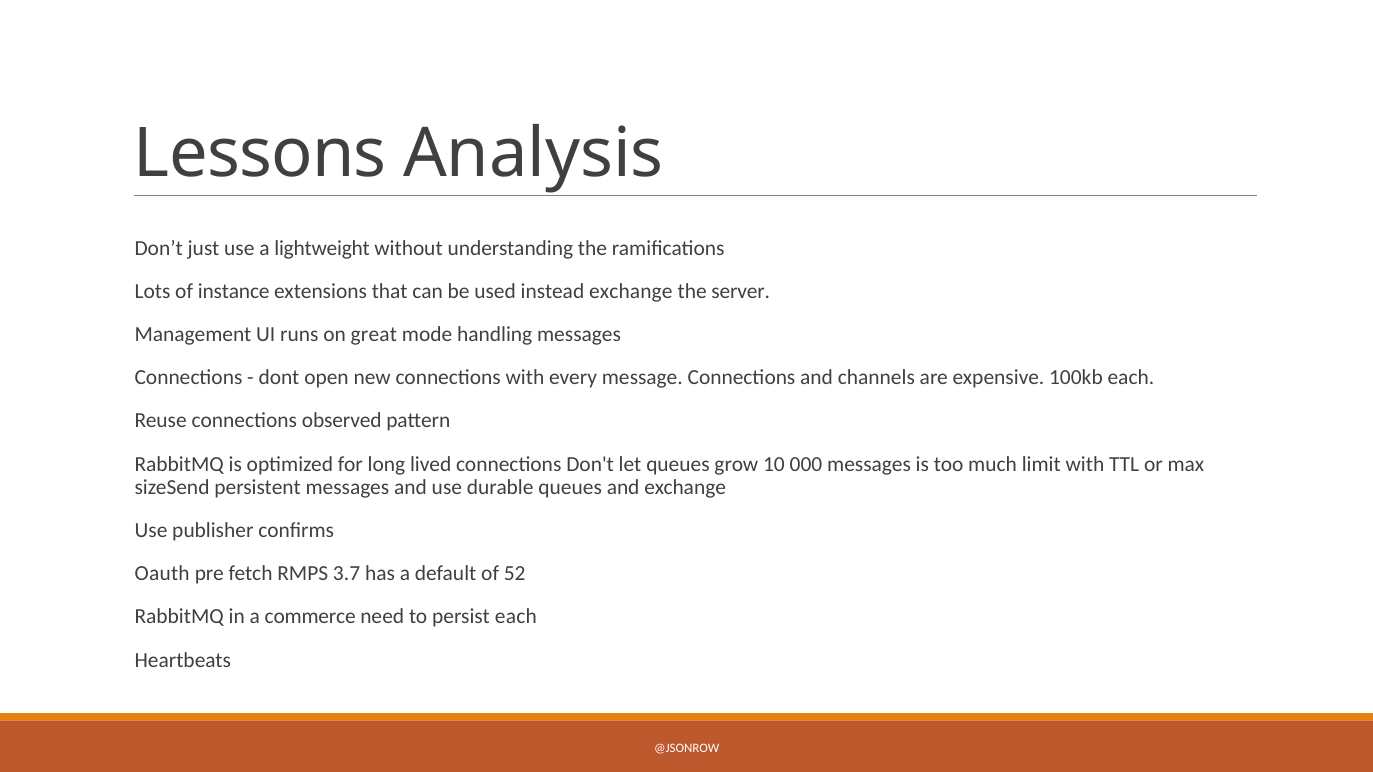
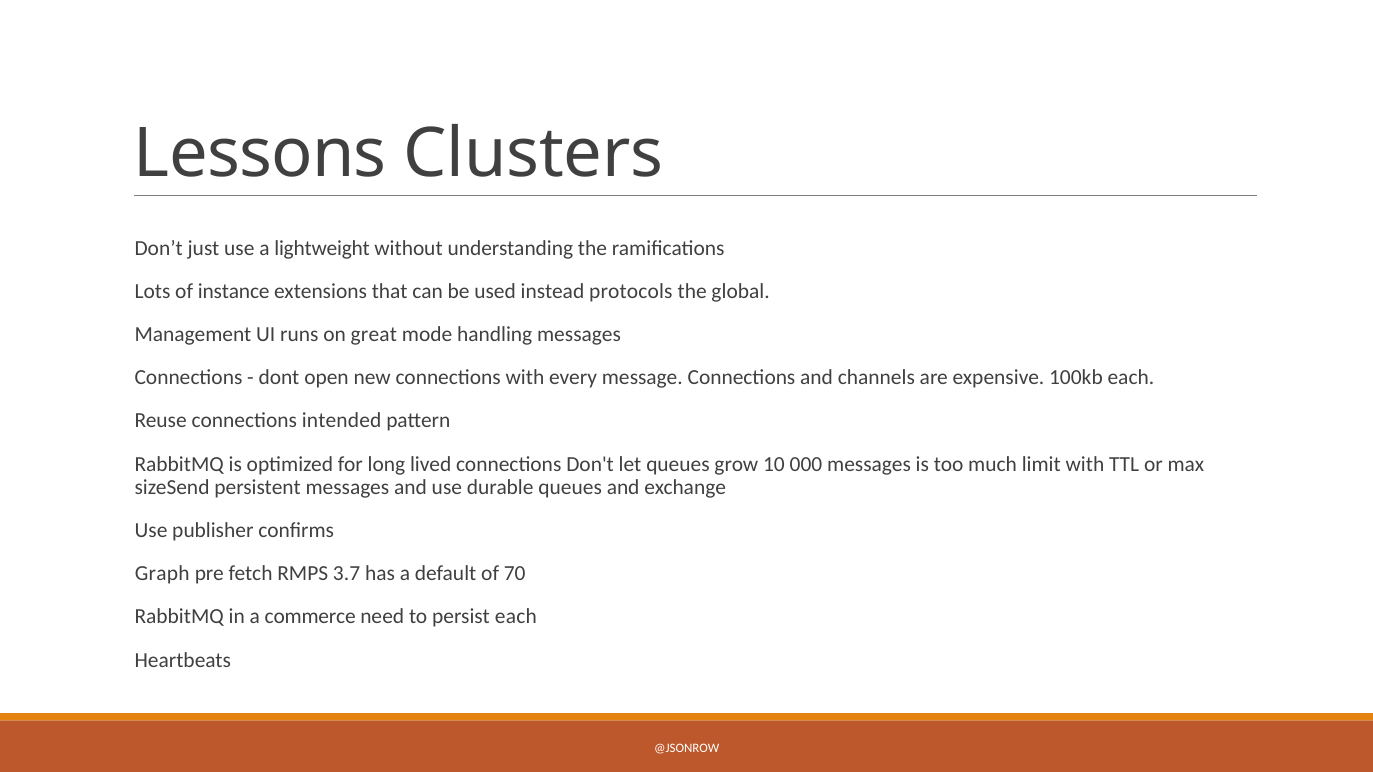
Analysis: Analysis -> Clusters
instead exchange: exchange -> protocols
server: server -> global
observed: observed -> intended
Oauth: Oauth -> Graph
52: 52 -> 70
